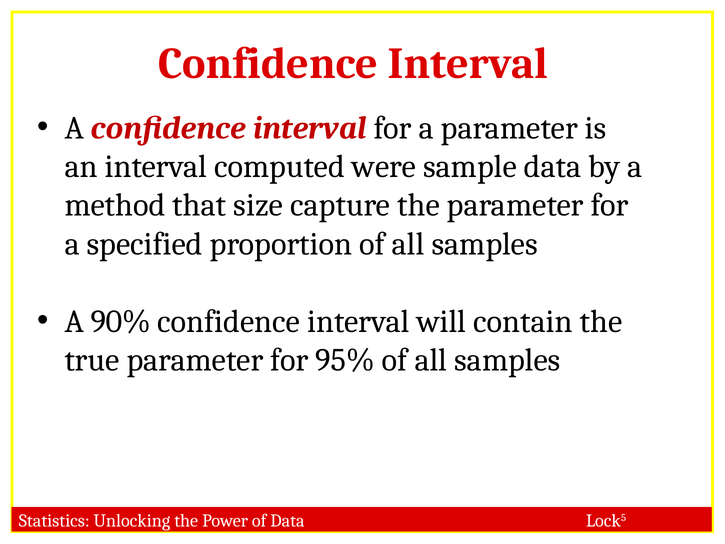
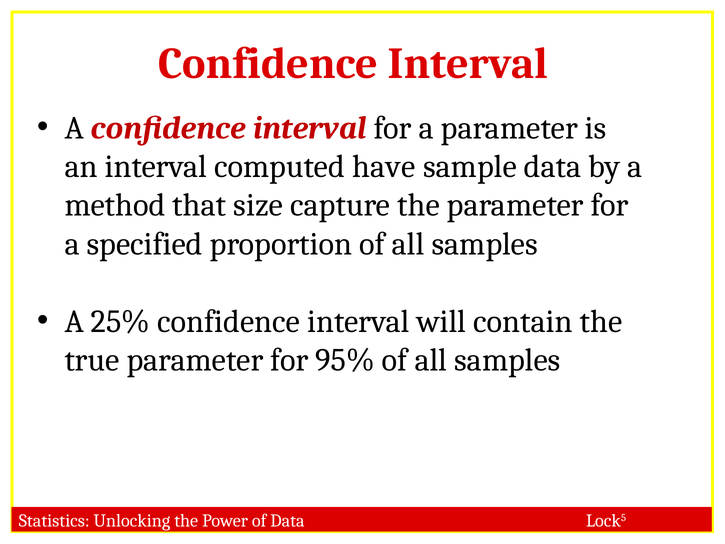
were: were -> have
90%: 90% -> 25%
